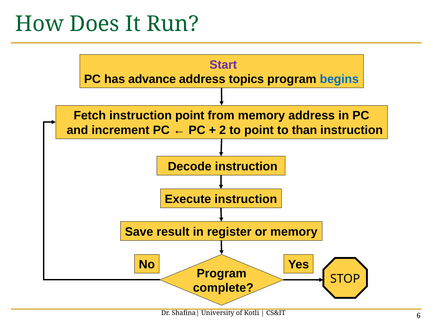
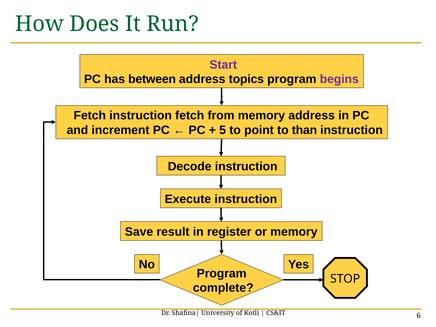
advance: advance -> between
begins colour: blue -> purple
instruction point: point -> fetch
2: 2 -> 5
